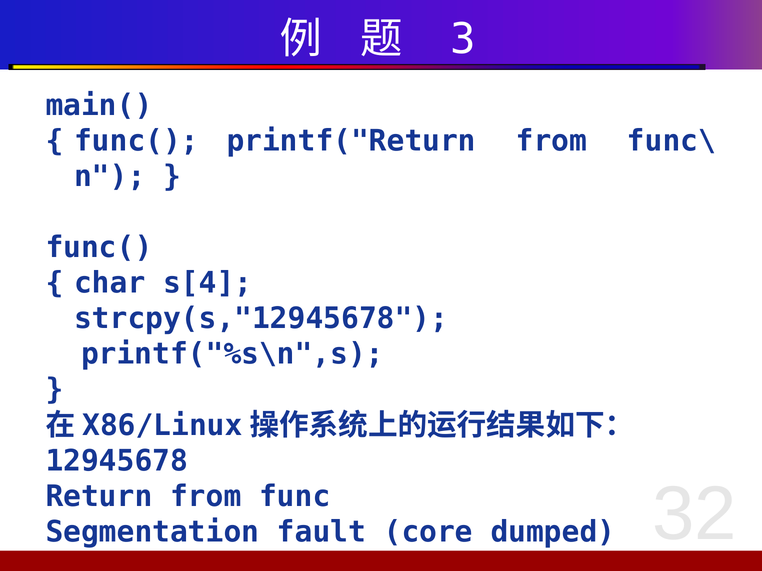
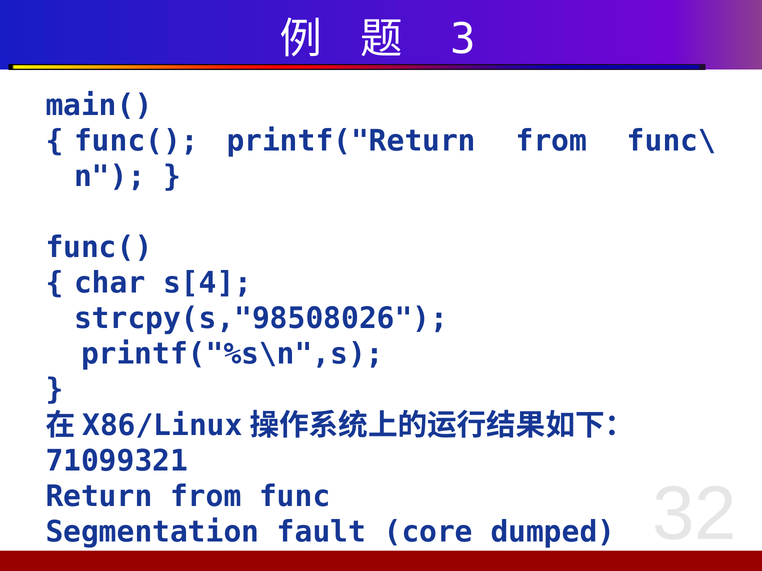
strcpy(s,"12945678: strcpy(s,"12945678 -> strcpy(s,"98508026
12945678: 12945678 -> 71099321
